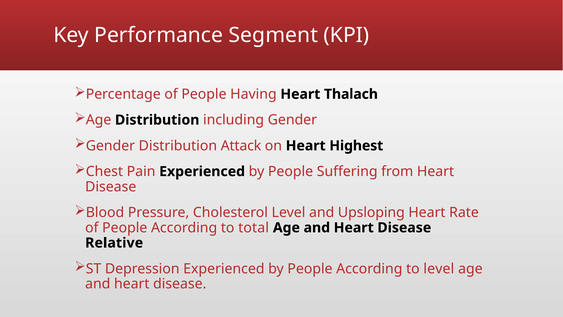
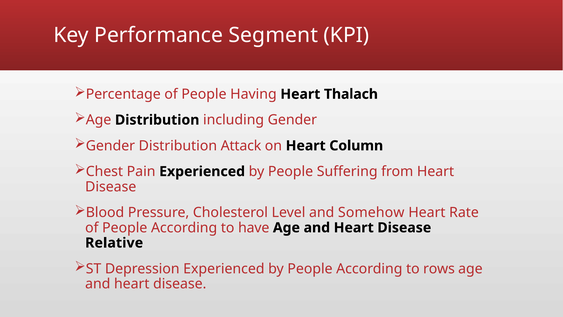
Highest: Highest -> Column
Upsloping: Upsloping -> Somehow
total: total -> have
to level: level -> rows
